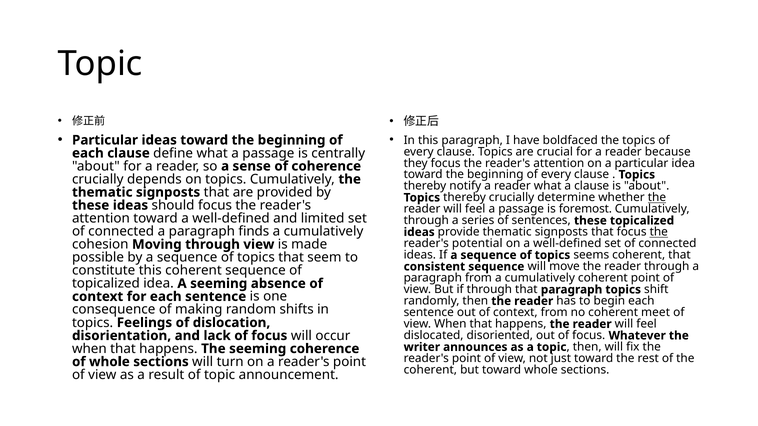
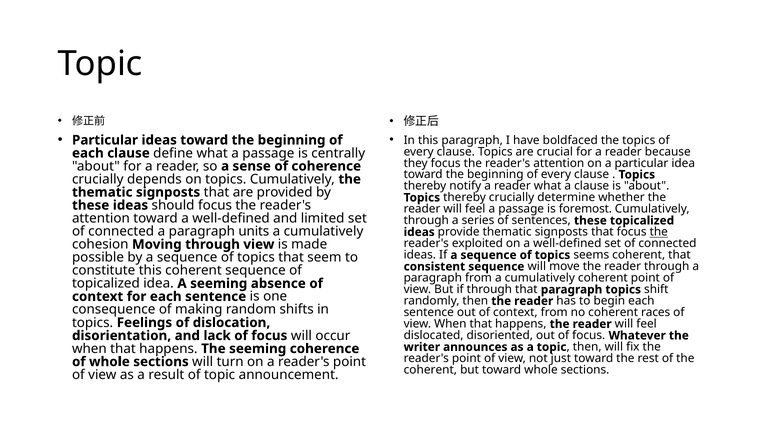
the at (657, 198) underline: present -> none
finds: finds -> units
potential: potential -> exploited
meet: meet -> races
